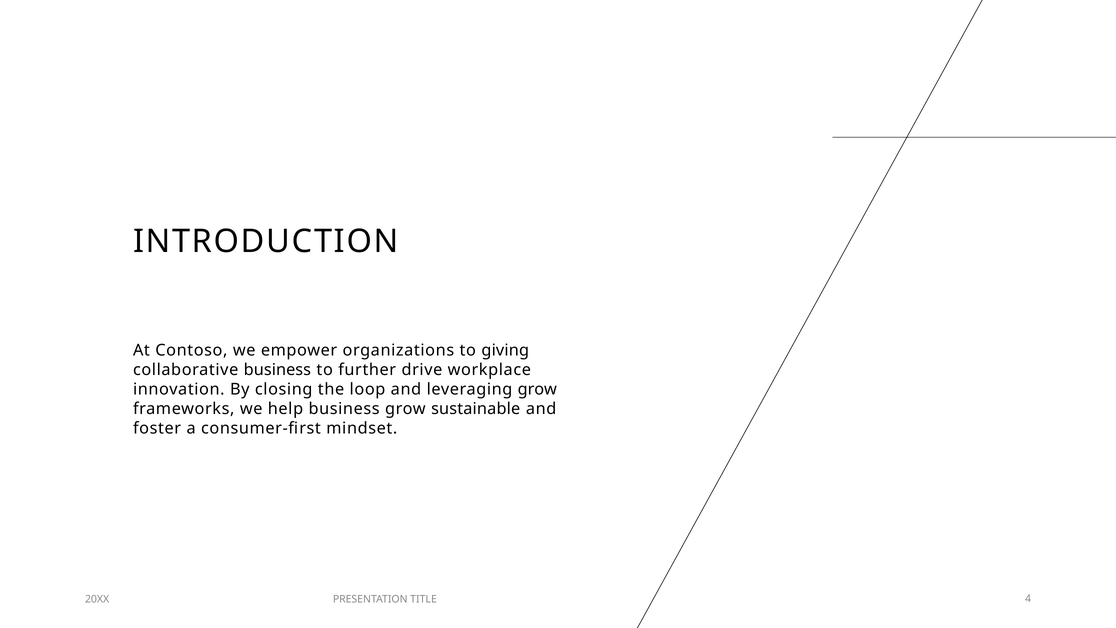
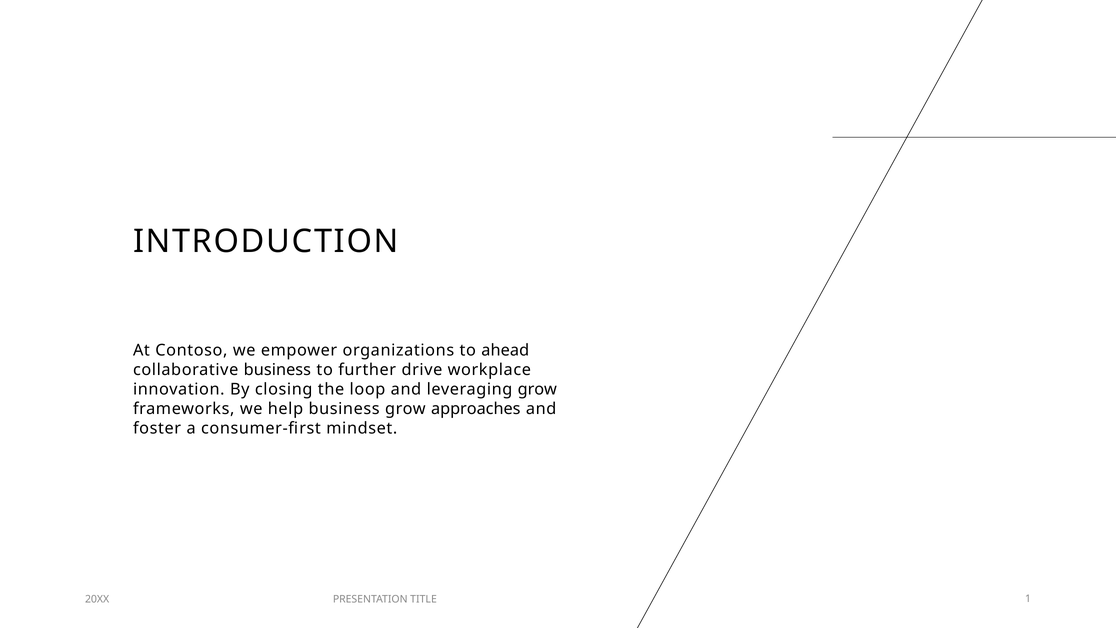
giving: giving -> ahead
sustainable: sustainable -> approaches
4: 4 -> 1
